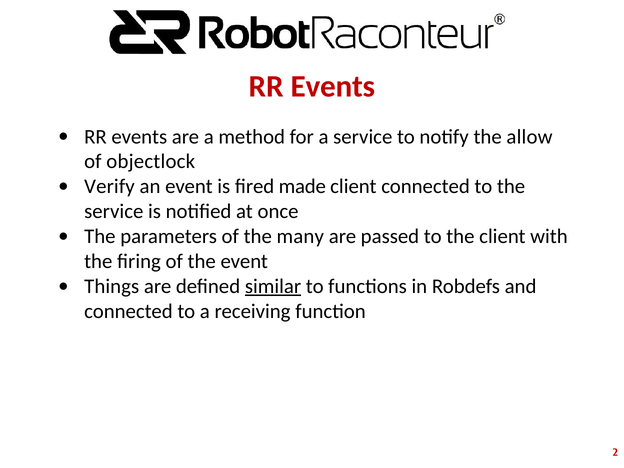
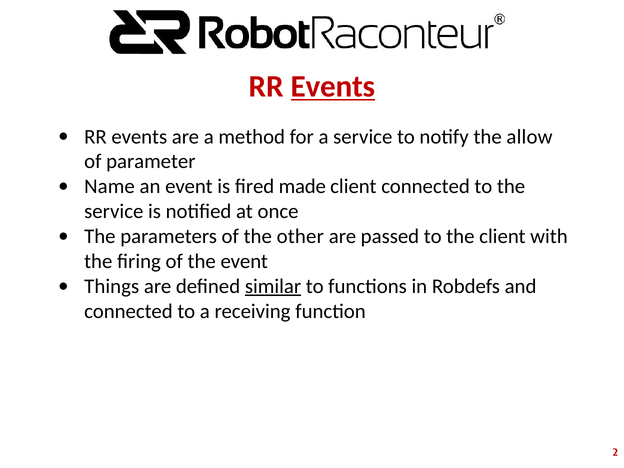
Events at (333, 86) underline: none -> present
objectlock: objectlock -> parameter
Verify: Verify -> Name
many: many -> other
